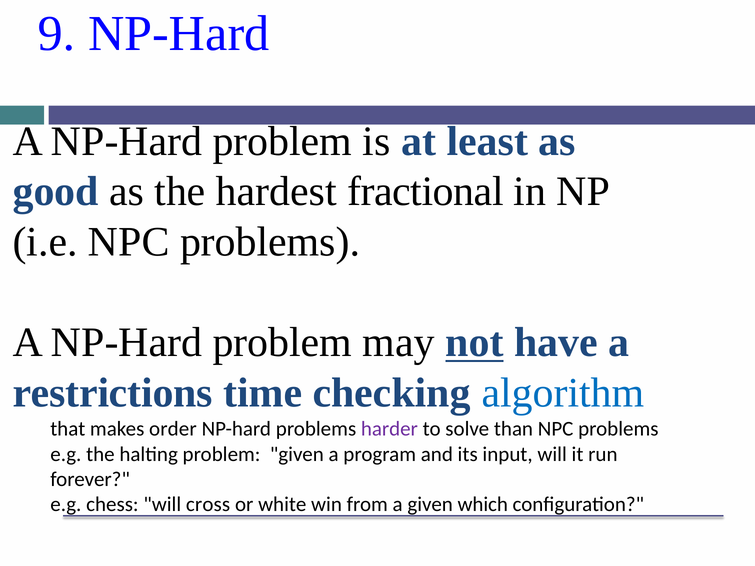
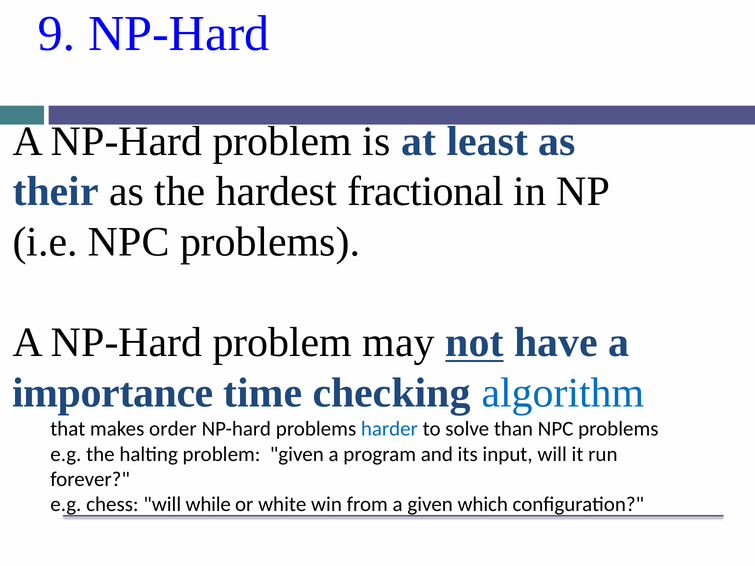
good: good -> their
restrictions: restrictions -> importance
harder colour: purple -> blue
cross: cross -> while
